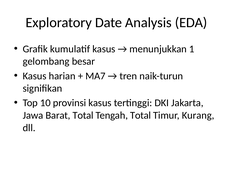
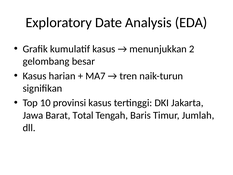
1: 1 -> 2
Tengah Total: Total -> Baris
Kurang: Kurang -> Jumlah
